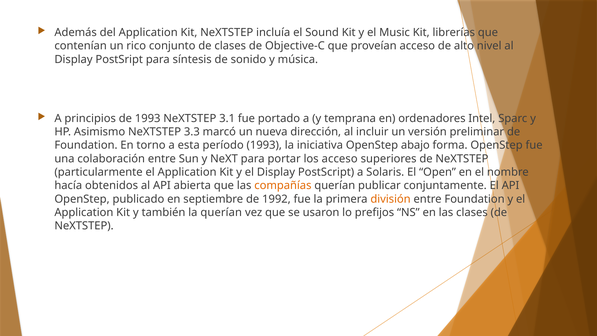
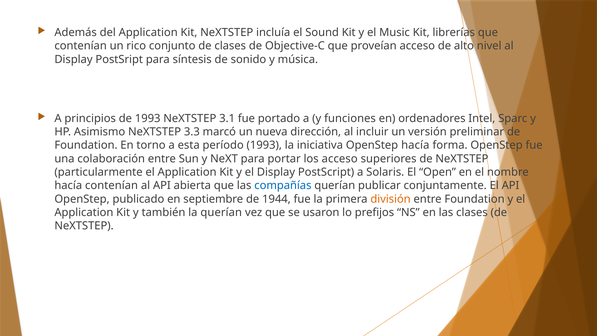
temprana: temprana -> funciones
OpenStep abajo: abajo -> hacía
hacía obtenidos: obtenidos -> contenían
compañías colour: orange -> blue
1992: 1992 -> 1944
